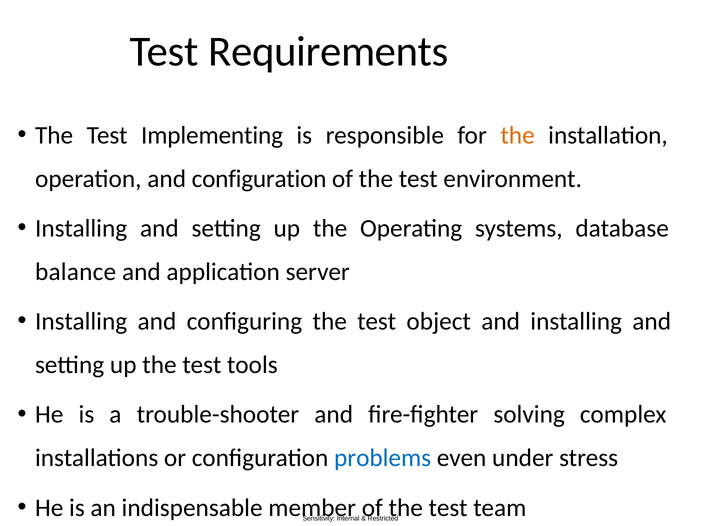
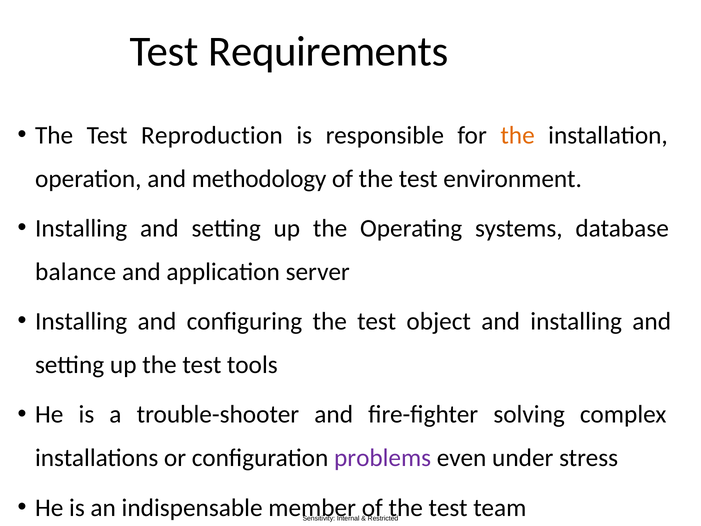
Implementing: Implementing -> Reproduction
and configuration: configuration -> methodology
problems colour: blue -> purple
